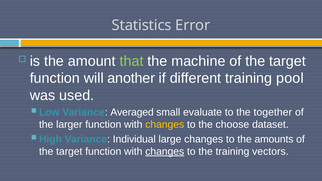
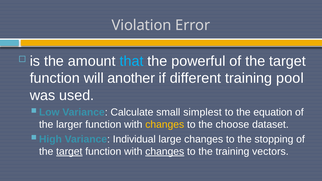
Statistics: Statistics -> Violation
that colour: light green -> light blue
machine: machine -> powerful
Averaged: Averaged -> Calculate
evaluate: evaluate -> simplest
together: together -> equation
amounts: amounts -> stopping
target at (69, 152) underline: none -> present
